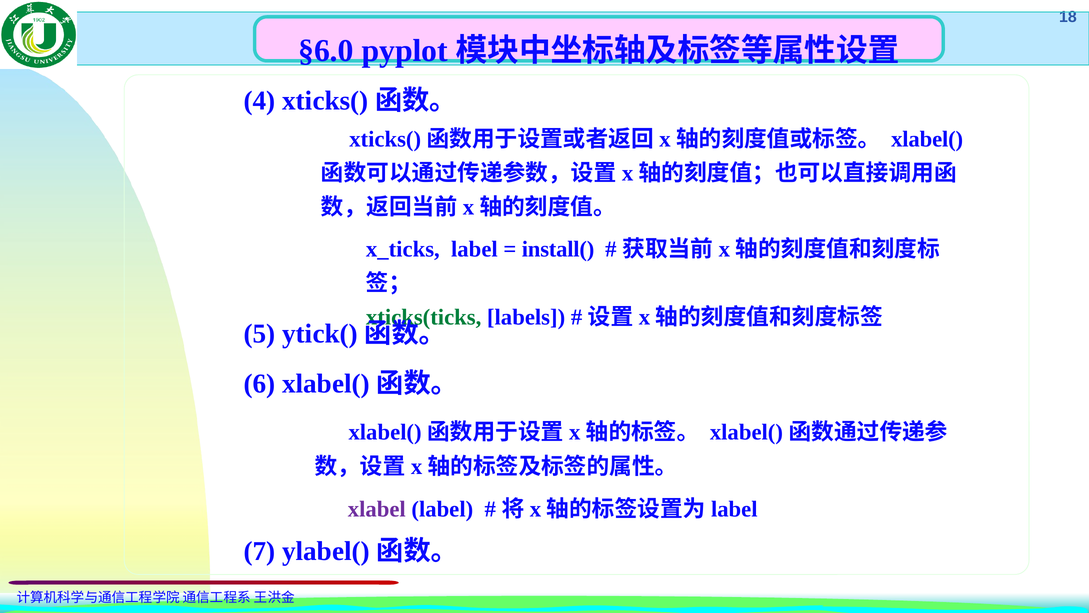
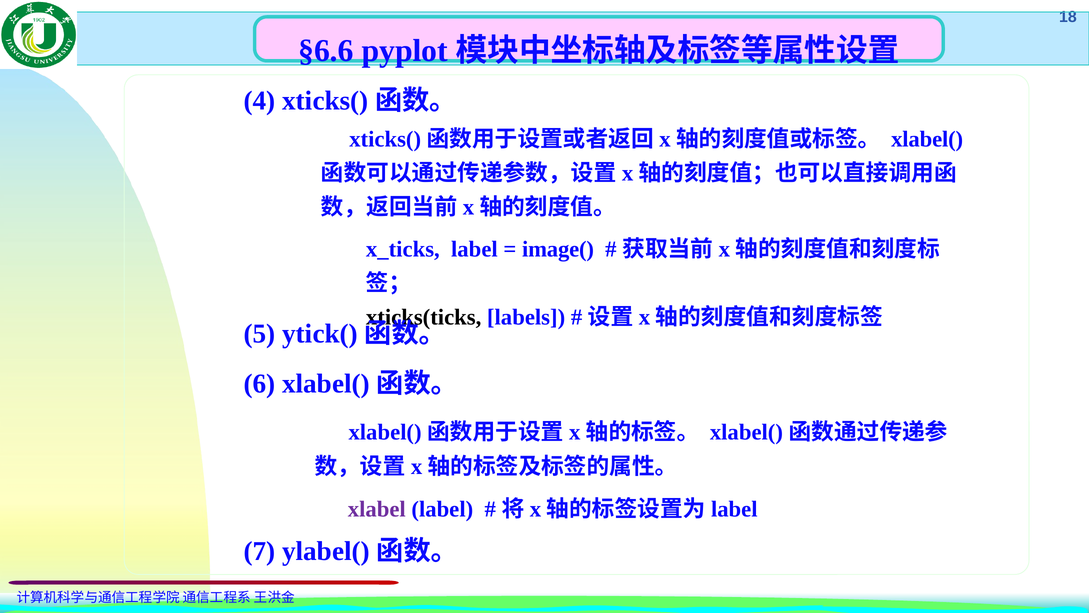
§6.0: §6.0 -> §6.6
install(: install( -> image(
xticks(ticks colour: green -> black
